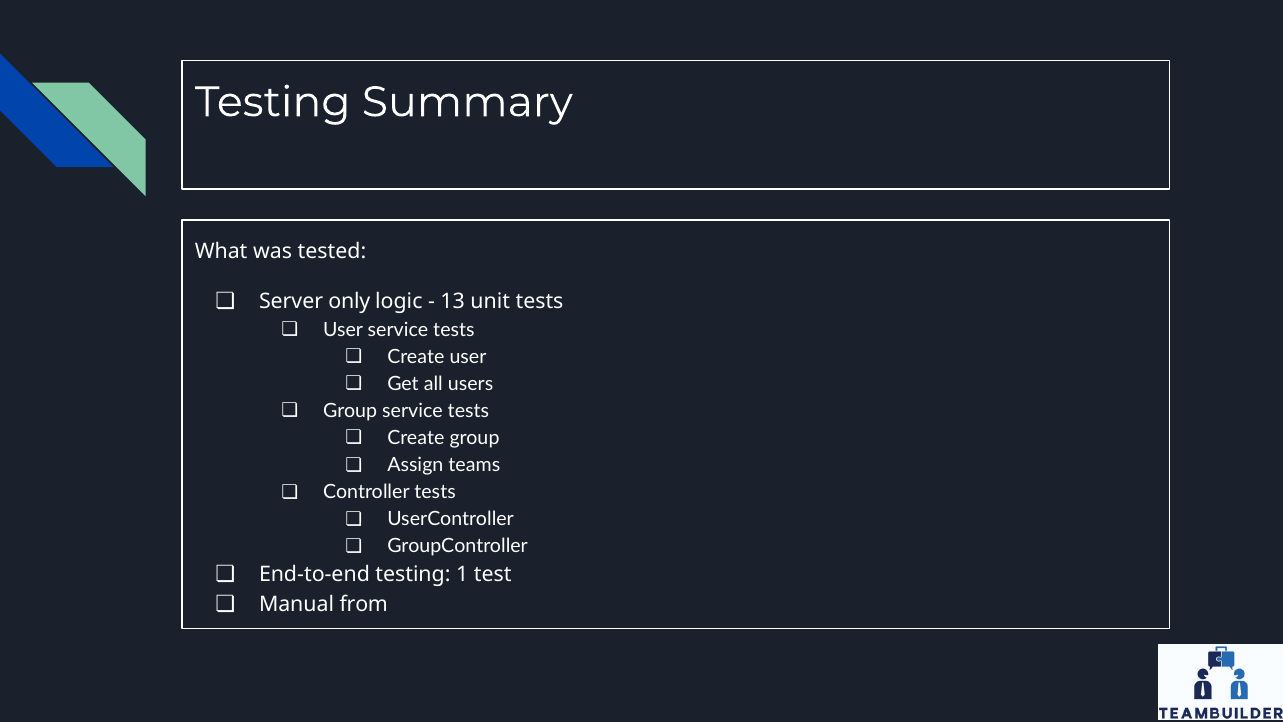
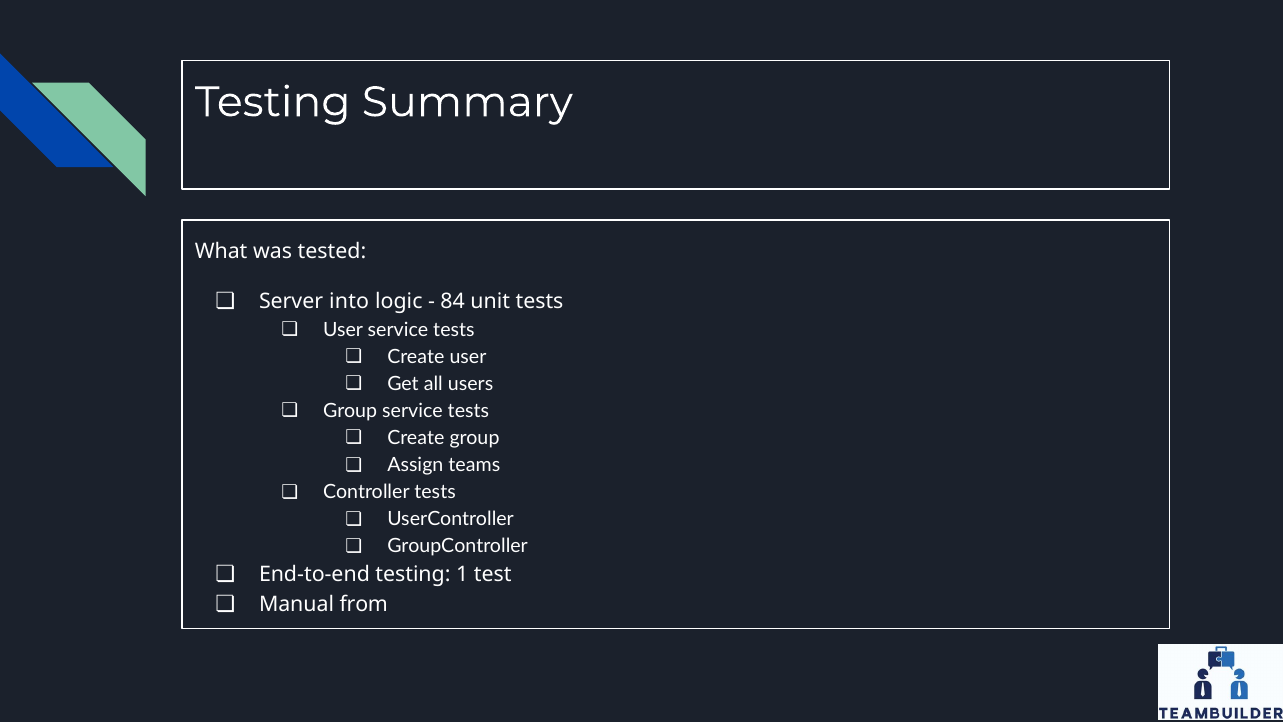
only: only -> into
13: 13 -> 84
